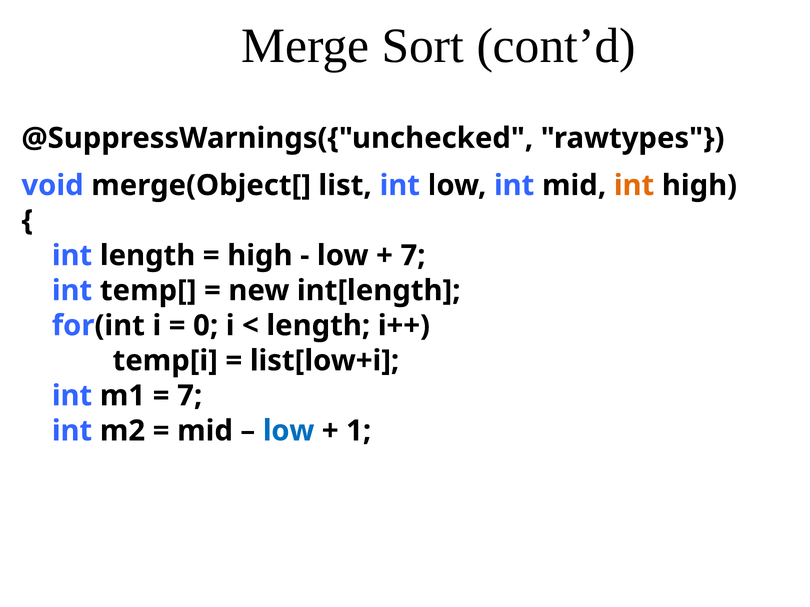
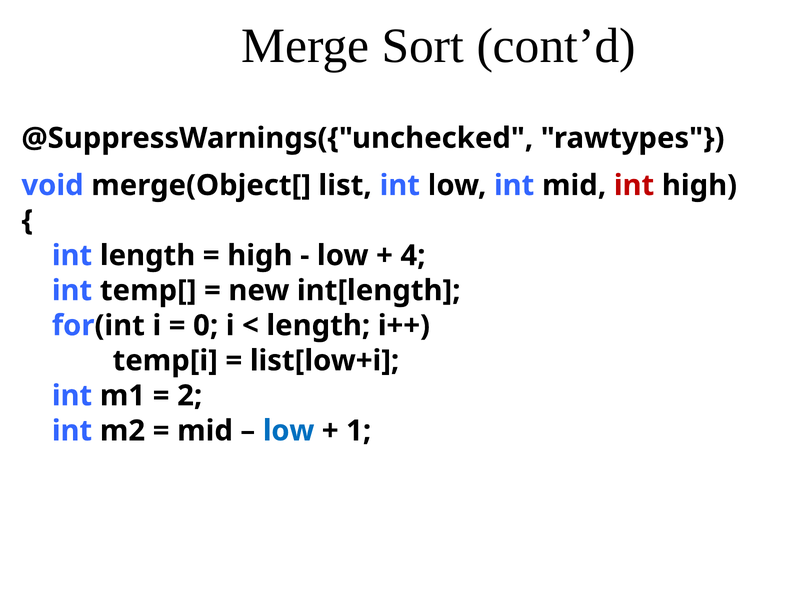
int at (634, 186) colour: orange -> red
7 at (413, 256): 7 -> 4
7 at (190, 396): 7 -> 2
